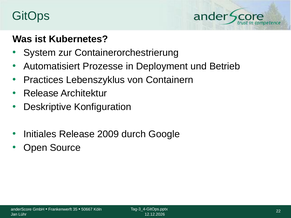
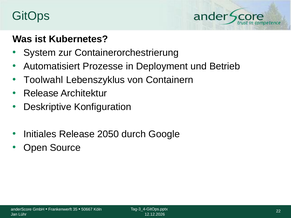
Practices: Practices -> Toolwahl
2009: 2009 -> 2050
